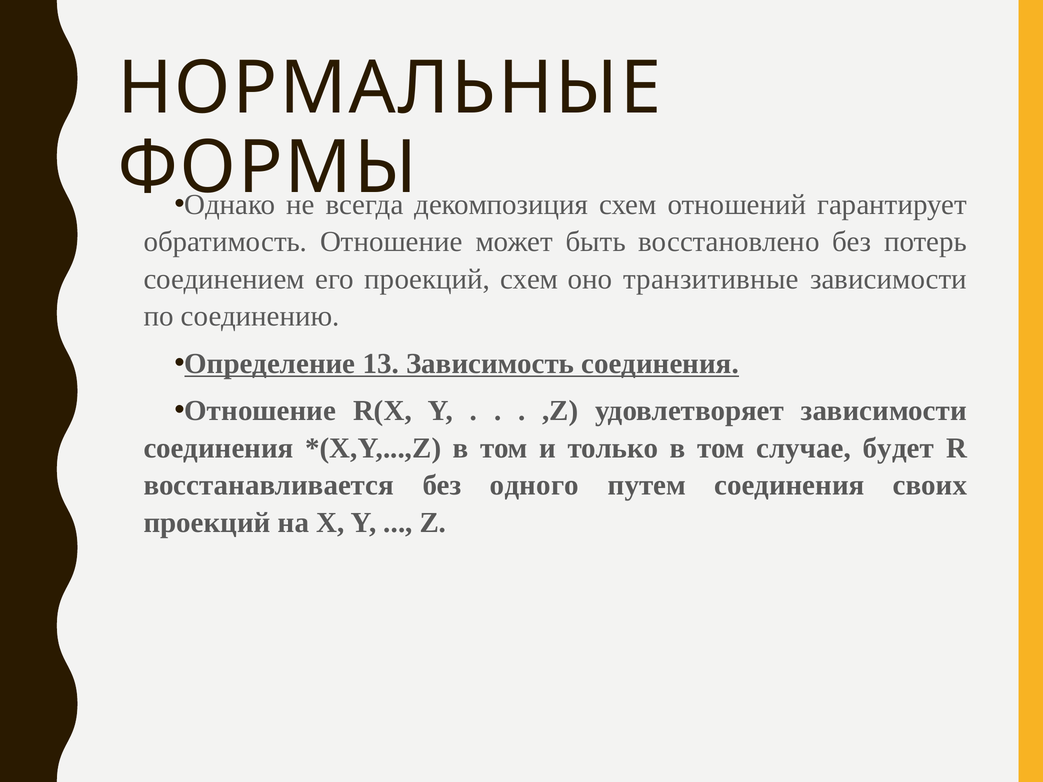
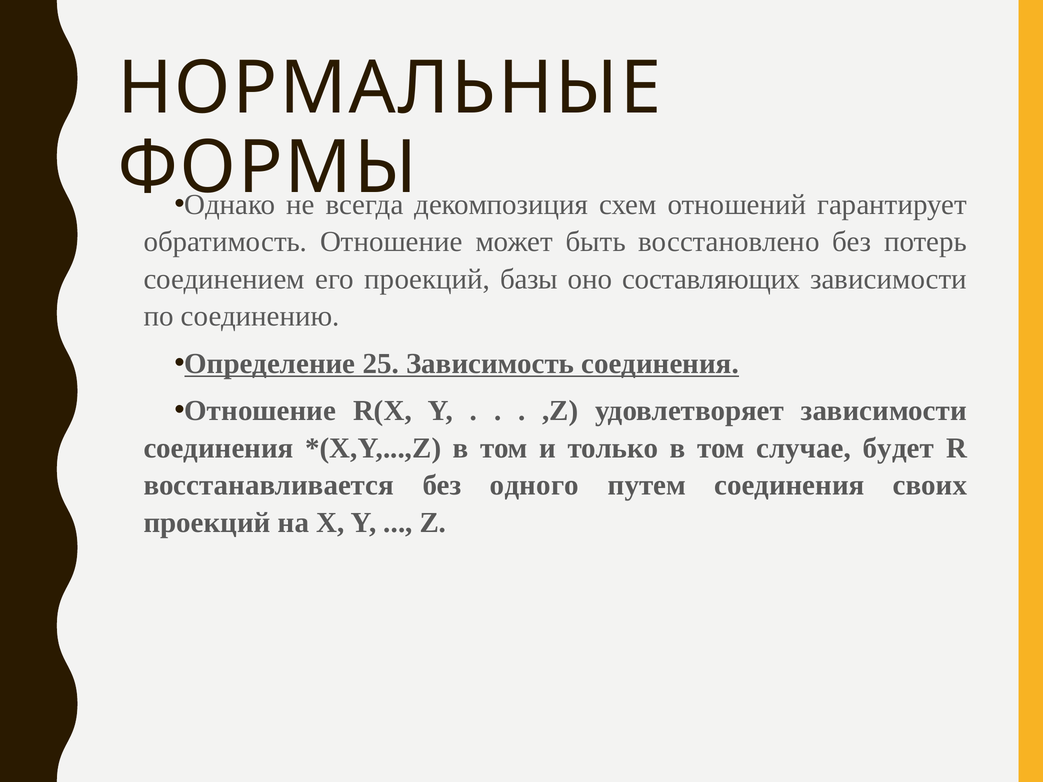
проекций схем: схем -> базы
транзитивные: транзитивные -> составляющих
13: 13 -> 25
